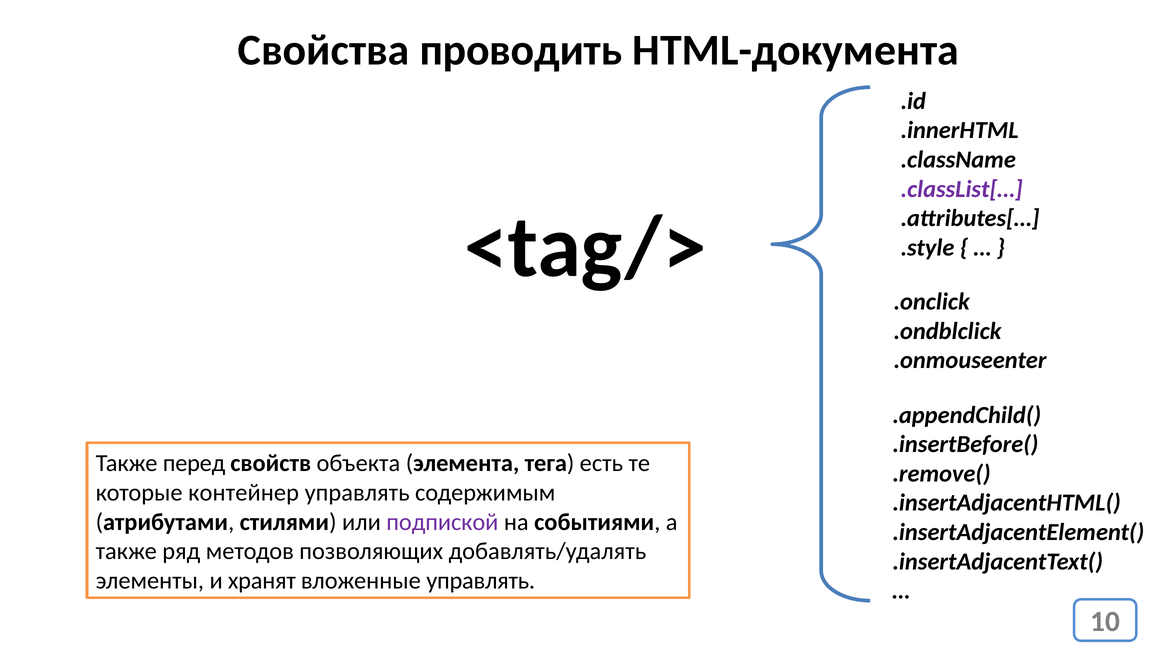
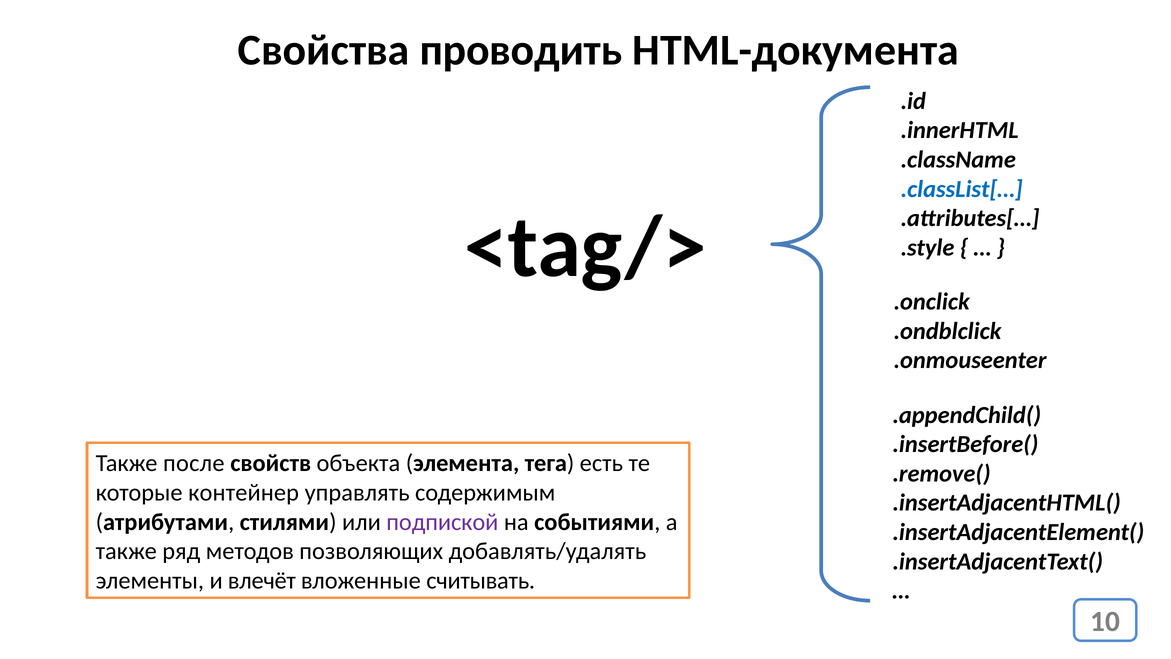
.classList[… colour: purple -> blue
перед: перед -> после
хранят: хранят -> влечёт
вложенные управлять: управлять -> считывать
